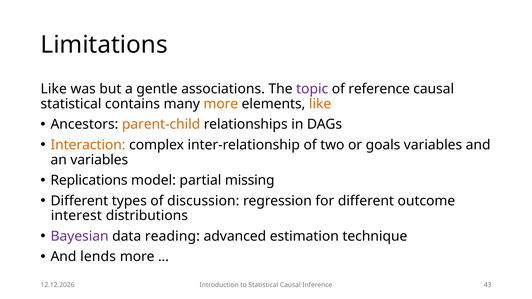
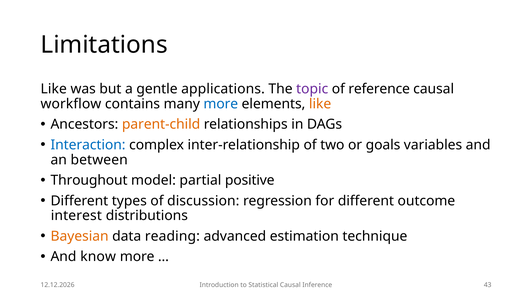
associations: associations -> applications
statistical at (71, 104): statistical -> workflow
more at (221, 104) colour: orange -> blue
Interaction colour: orange -> blue
an variables: variables -> between
Replications: Replications -> Throughout
missing: missing -> positive
Bayesian colour: purple -> orange
lends: lends -> know
